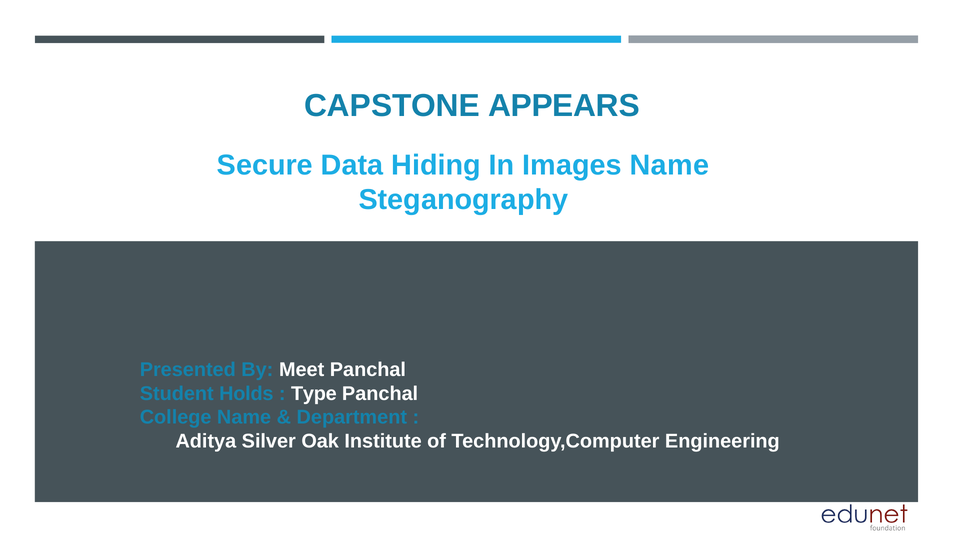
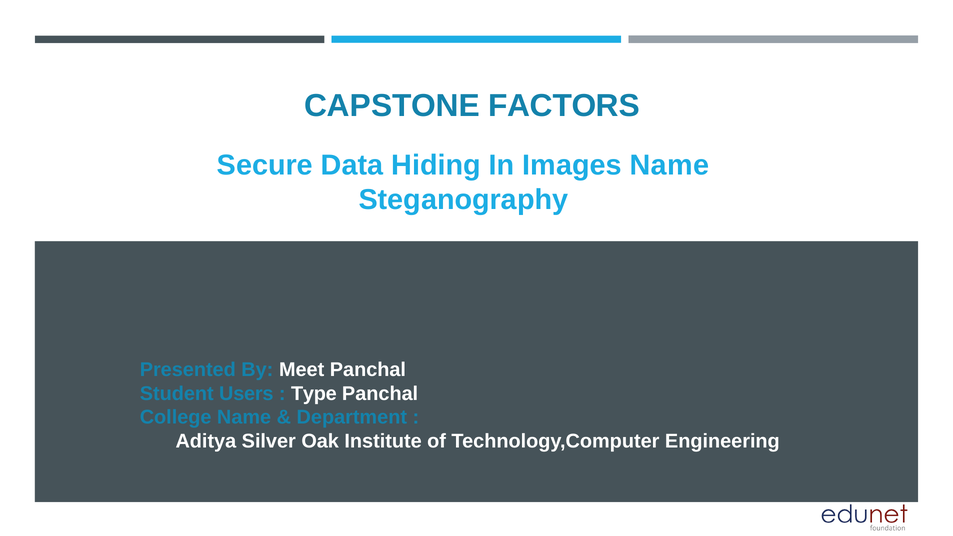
APPEARS: APPEARS -> FACTORS
Holds: Holds -> Users
